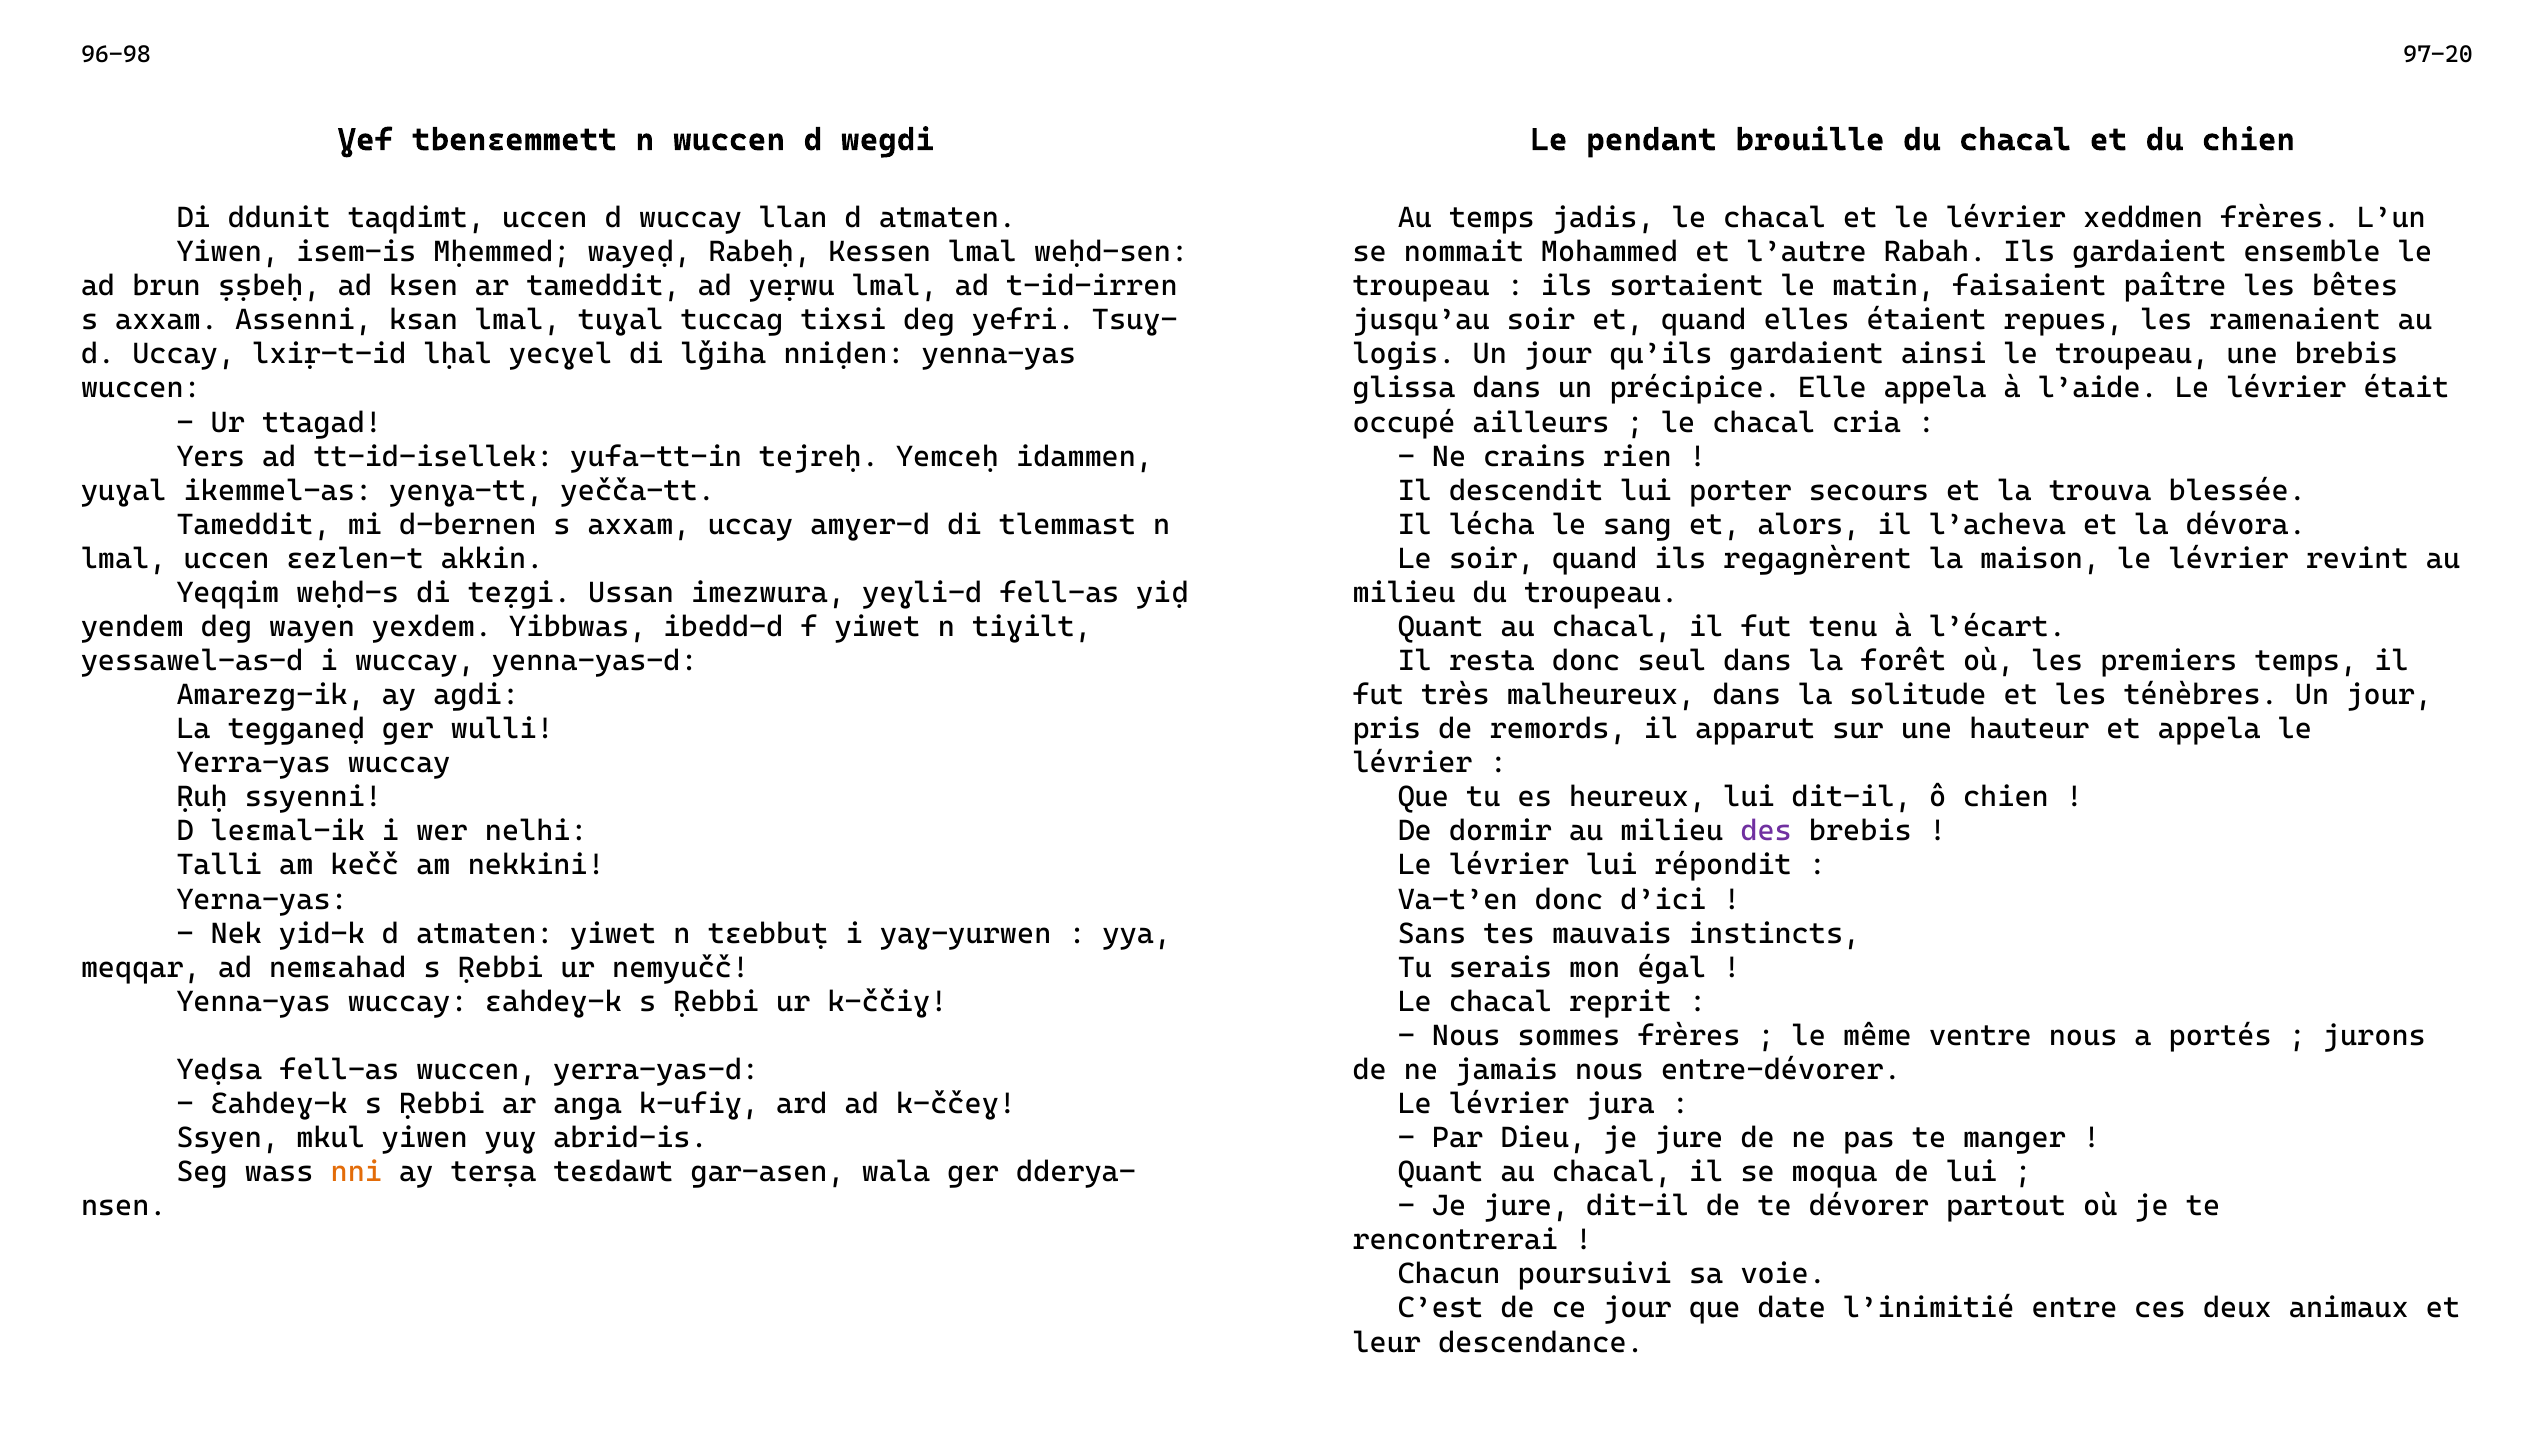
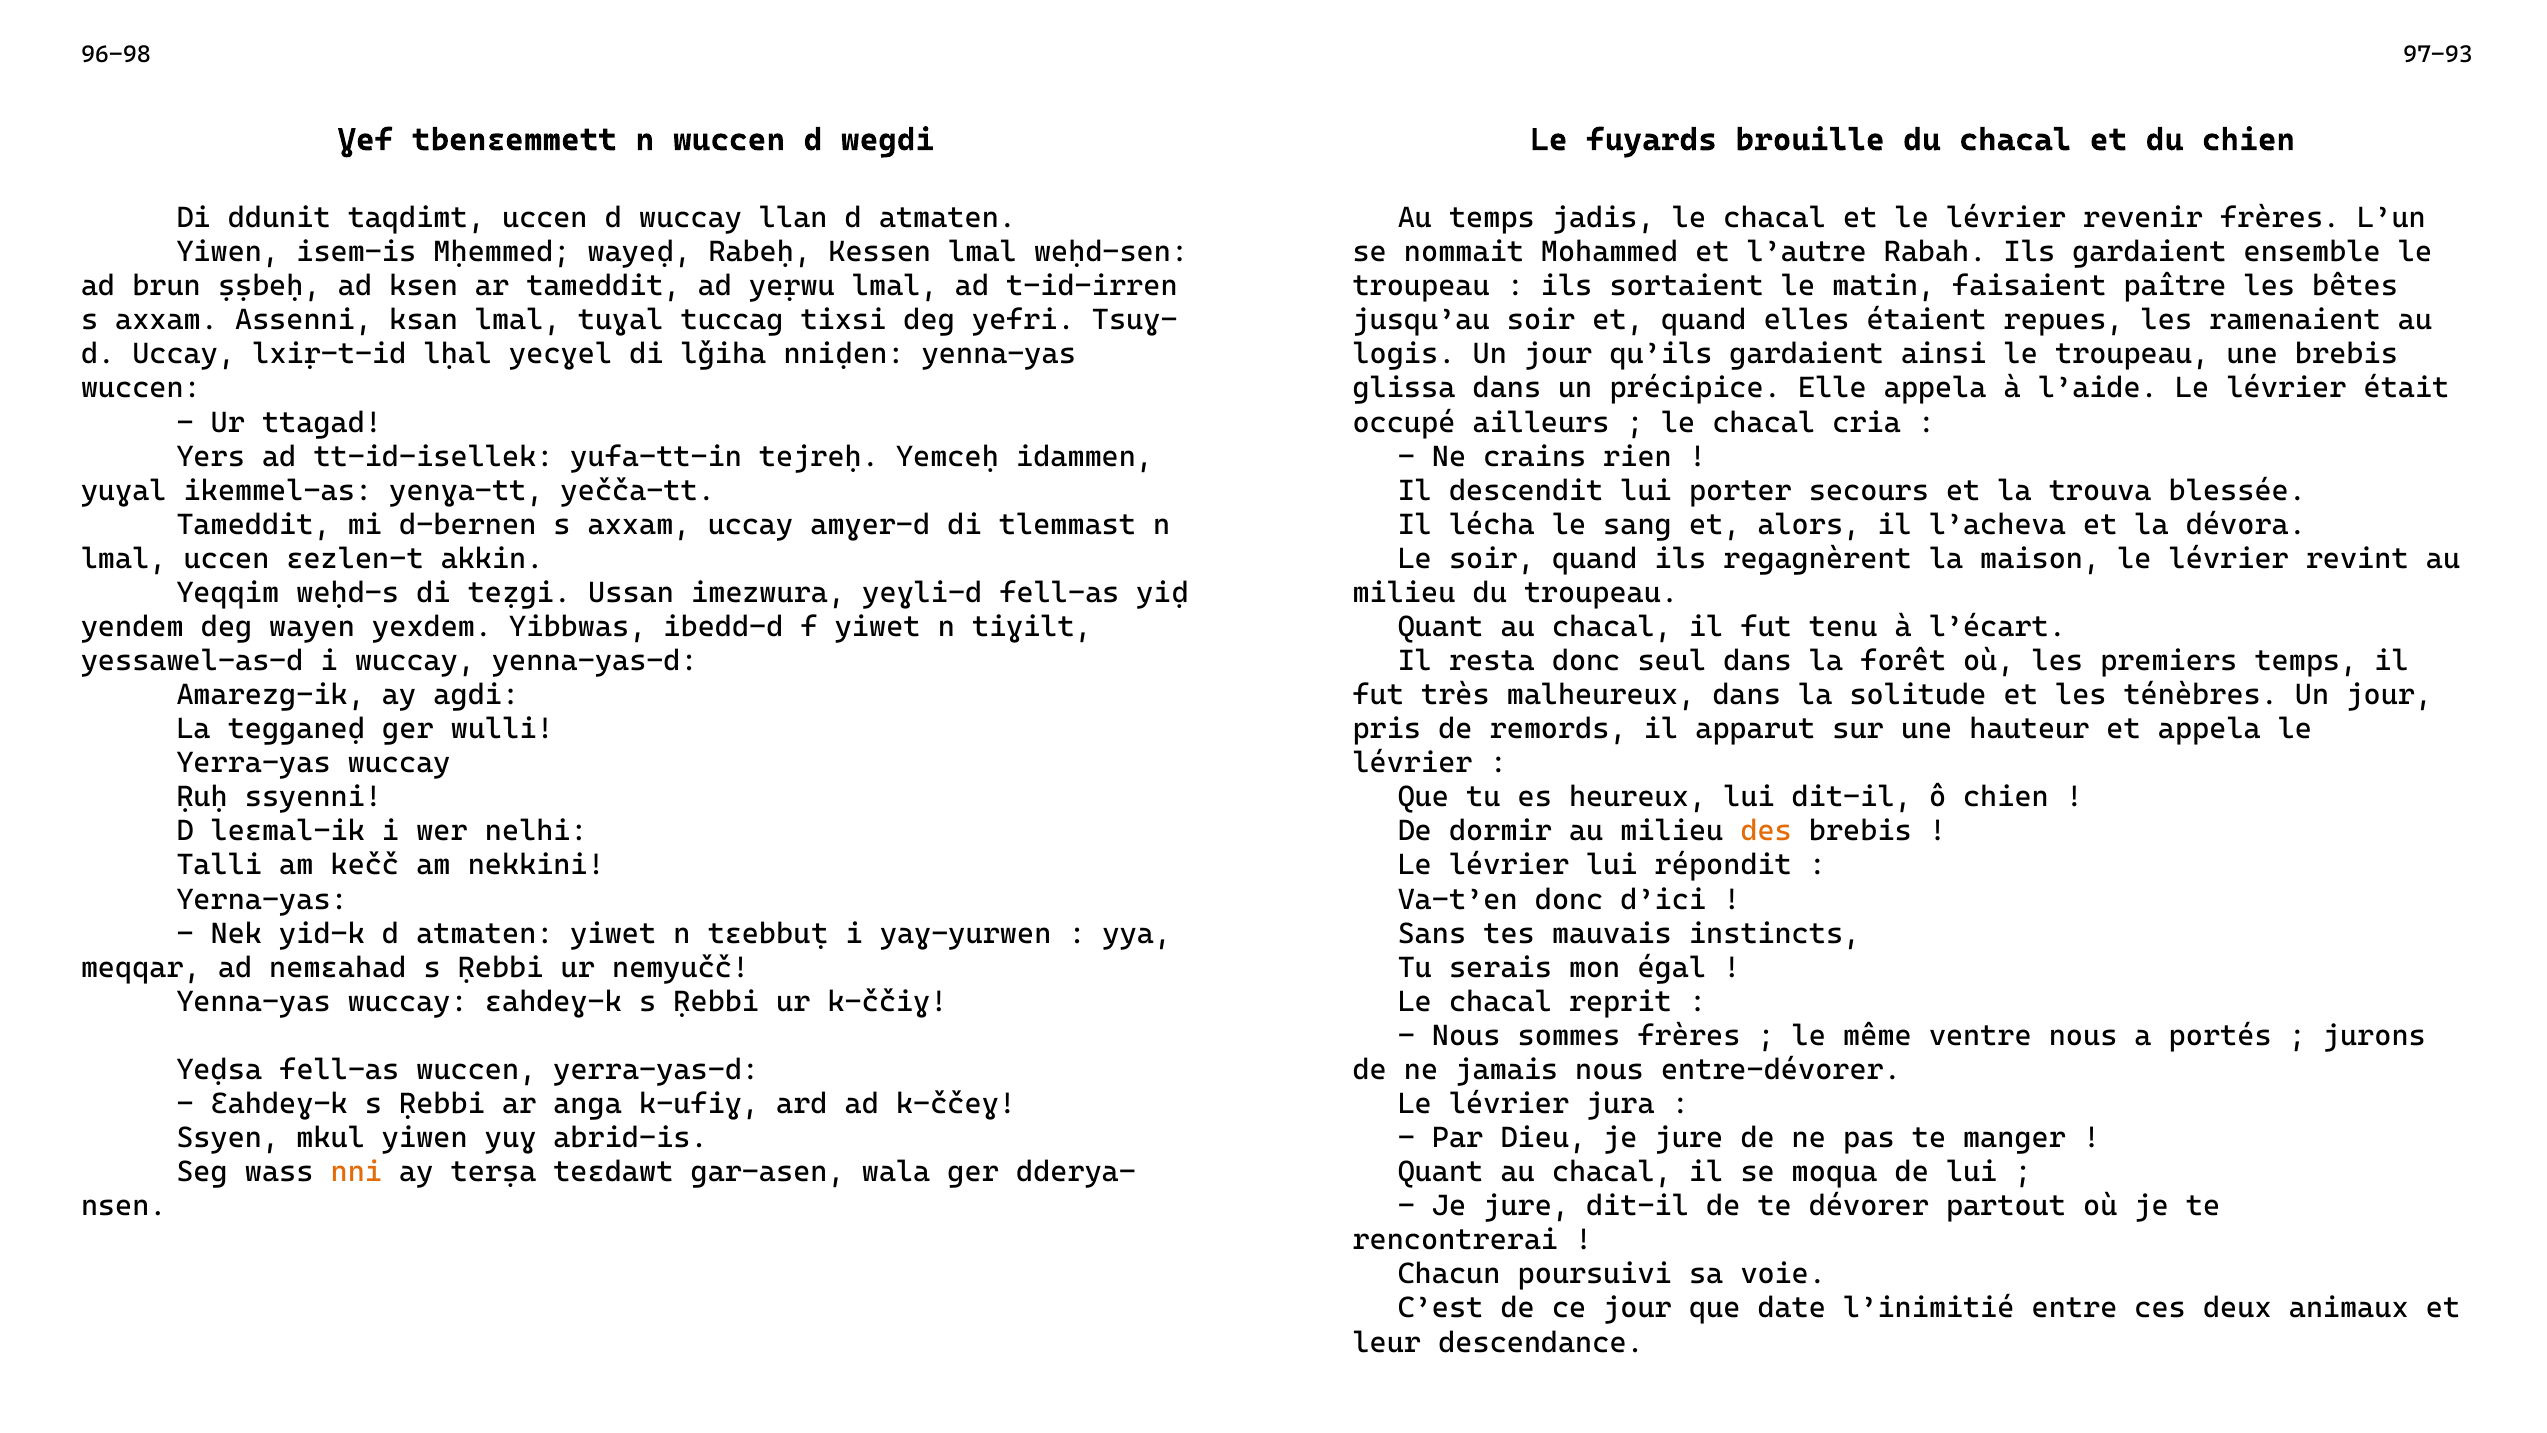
97-20: 97-20 -> 97-93
pendant: pendant -> fuyards
xeddmen: xeddmen -> revenir
des colour: purple -> orange
